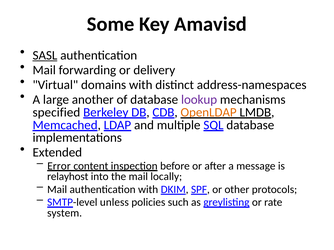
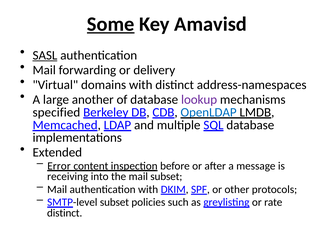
Some underline: none -> present
OpenLDAP colour: orange -> blue
relayhost: relayhost -> receiving
mail locally: locally -> subset
SMTP-level unless: unless -> subset
system at (65, 213): system -> distinct
